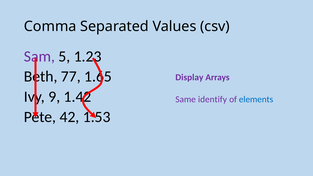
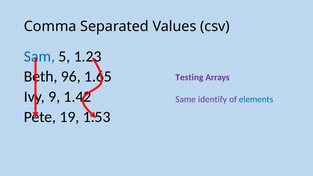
Sam colour: purple -> blue
77: 77 -> 96
Display: Display -> Testing
42: 42 -> 19
